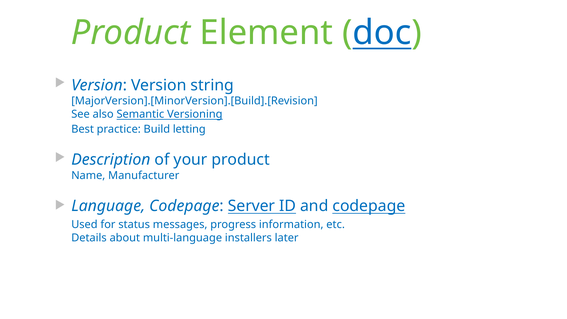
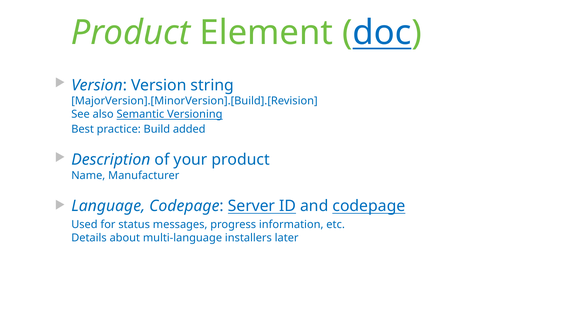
letting: letting -> added
